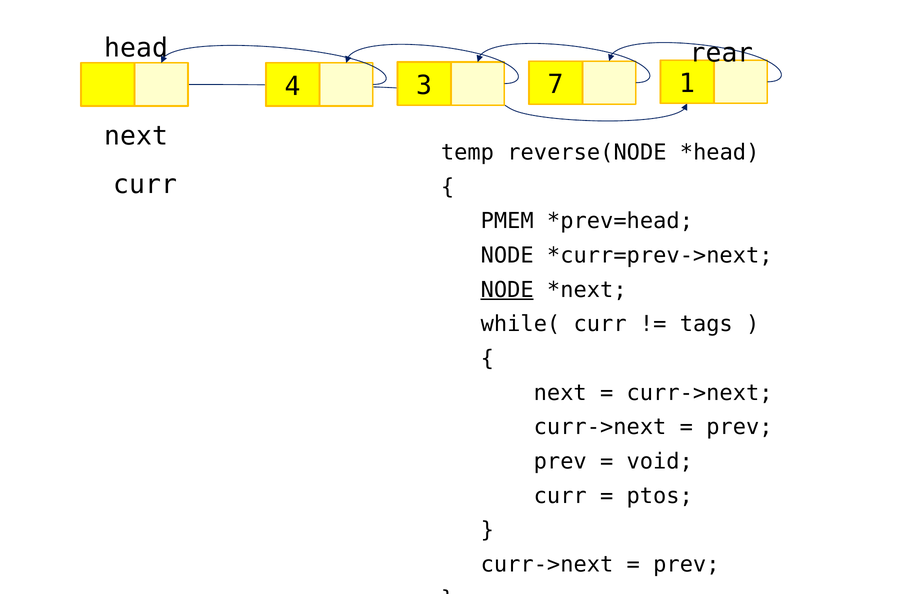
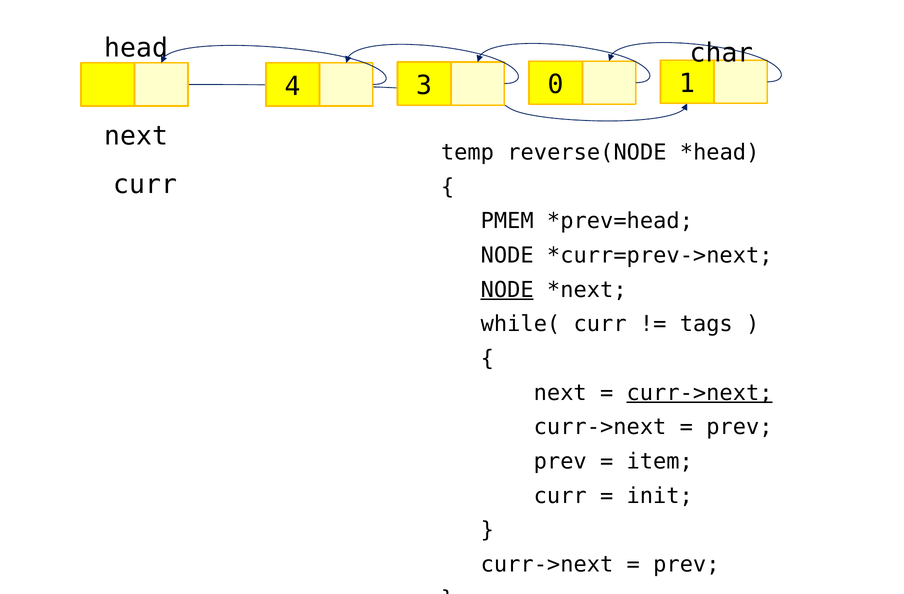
rear: rear -> char
7: 7 -> 0
curr->next at (700, 393) underline: none -> present
void: void -> item
ptos: ptos -> init
